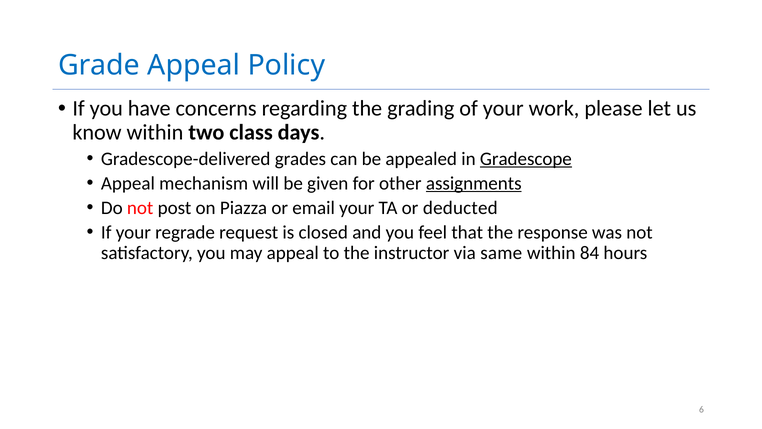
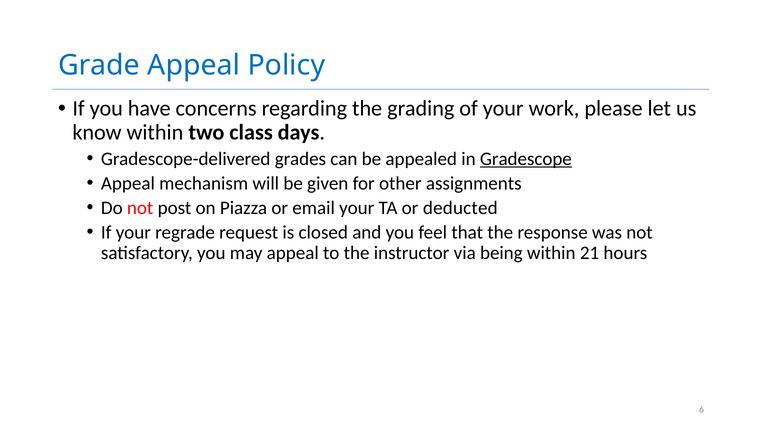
assignments underline: present -> none
same: same -> being
84: 84 -> 21
